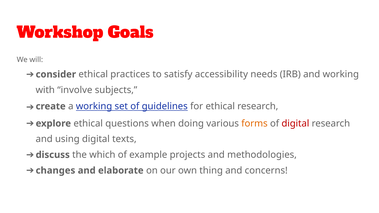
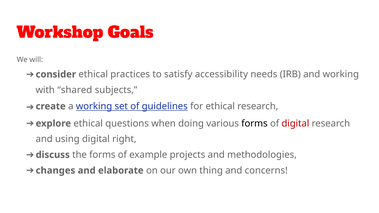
involve: involve -> shared
forms at (255, 124) colour: orange -> black
texts: texts -> right
the which: which -> forms
